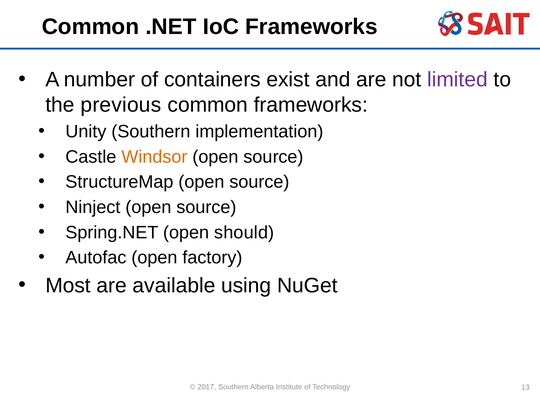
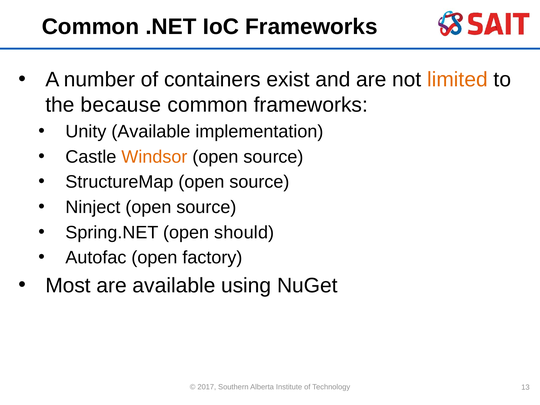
limited colour: purple -> orange
previous: previous -> because
Unity Southern: Southern -> Available
